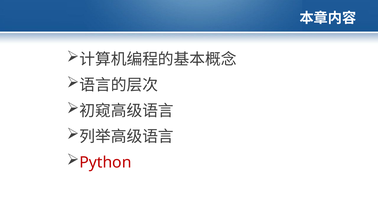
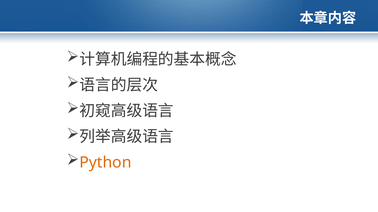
Python colour: red -> orange
